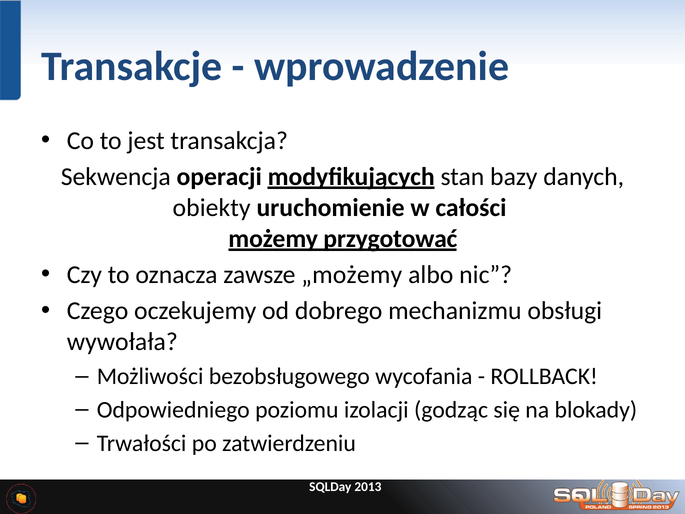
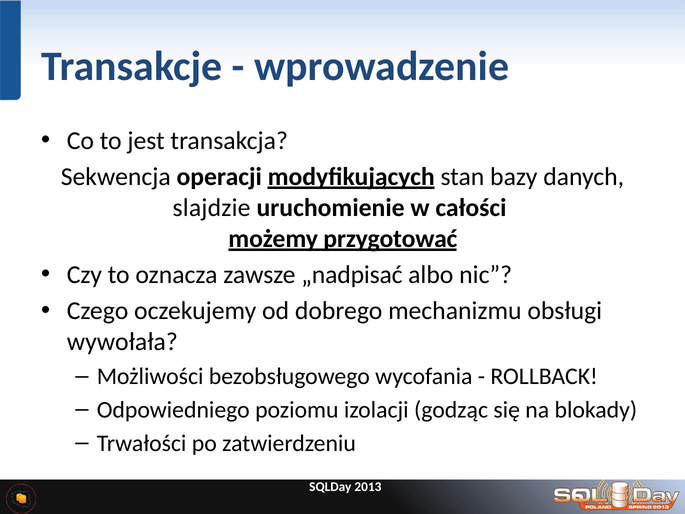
obiekty: obiekty -> slajdzie
„możemy: „możemy -> „nadpisać
